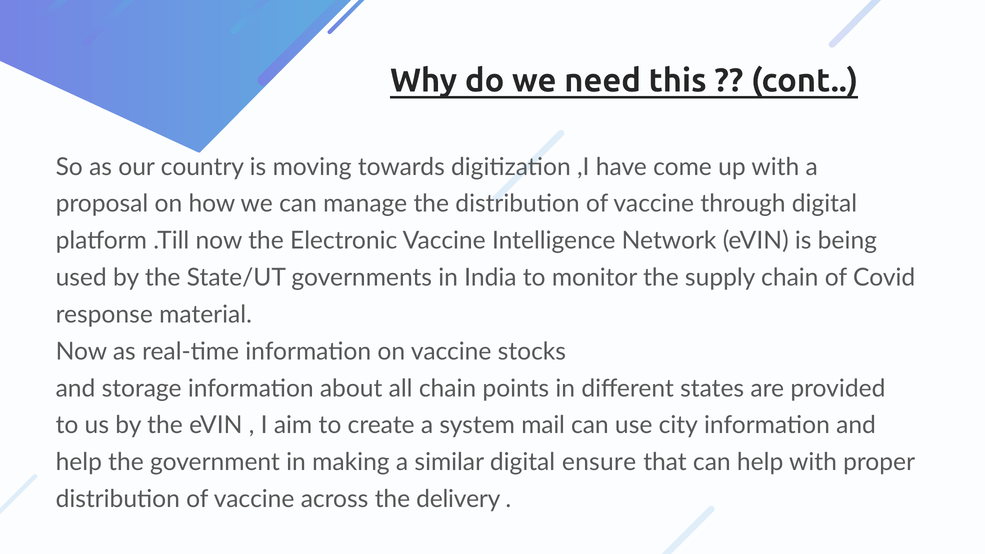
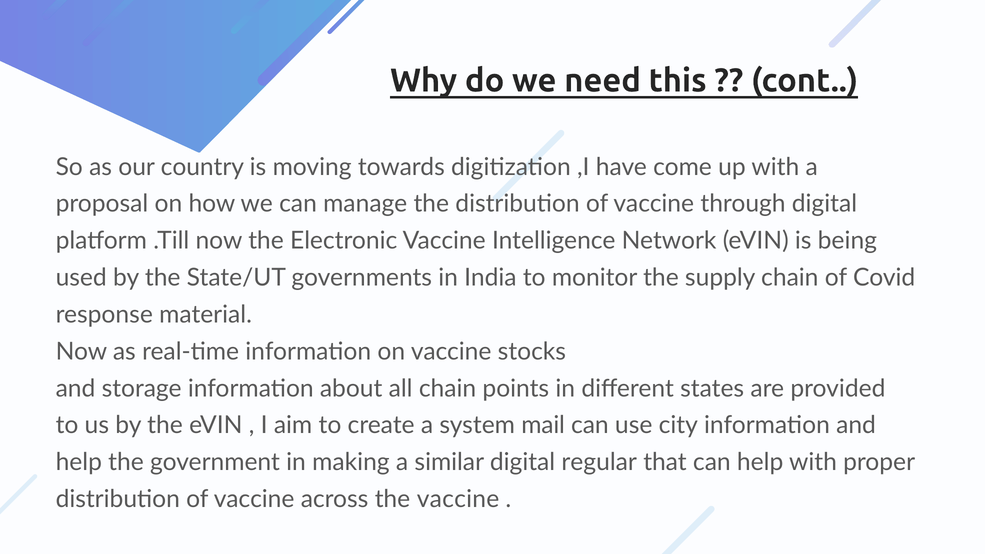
ensure: ensure -> regular
the delivery: delivery -> vaccine
